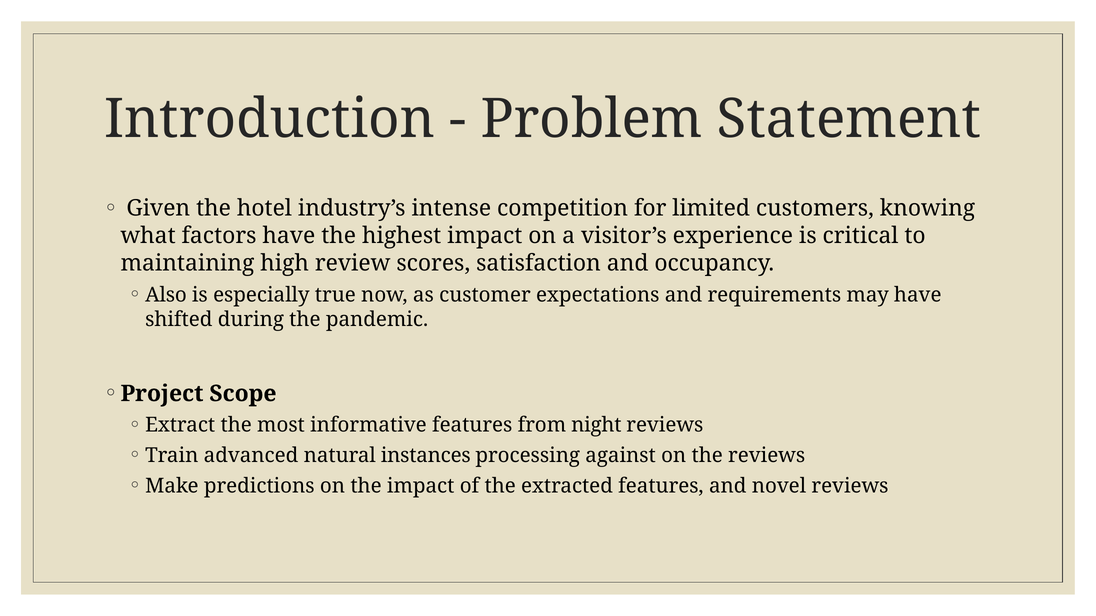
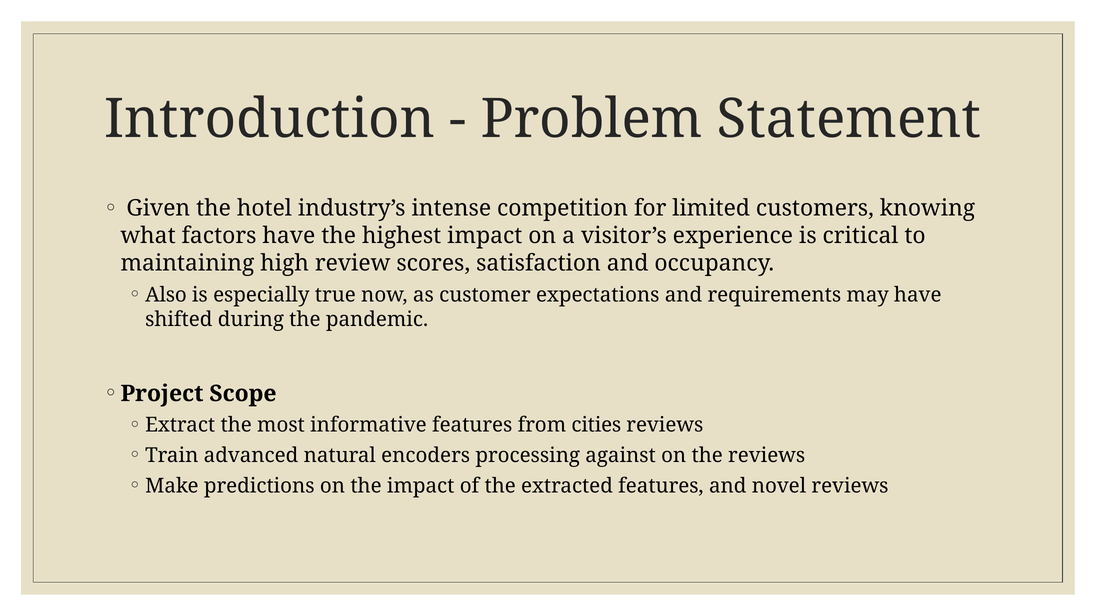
night: night -> cities
instances: instances -> encoders
